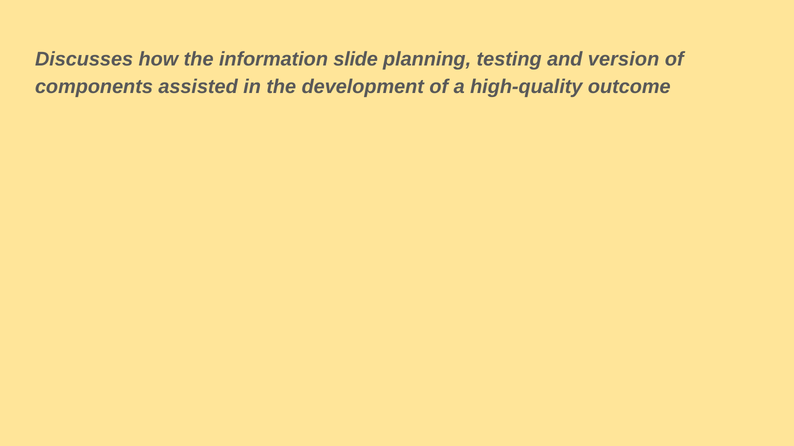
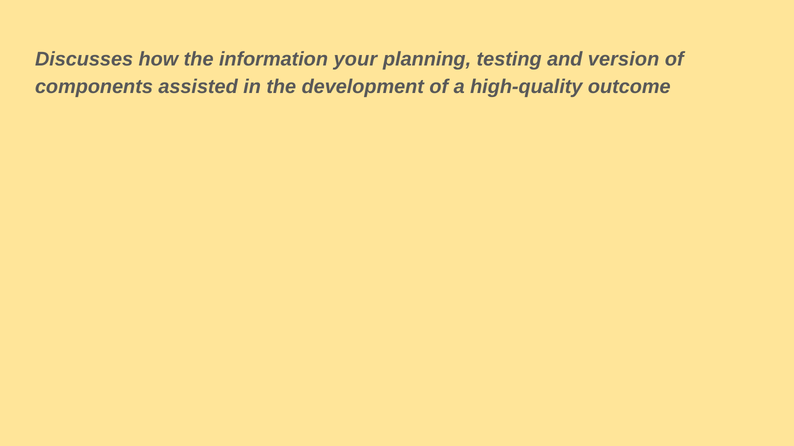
slide: slide -> your
